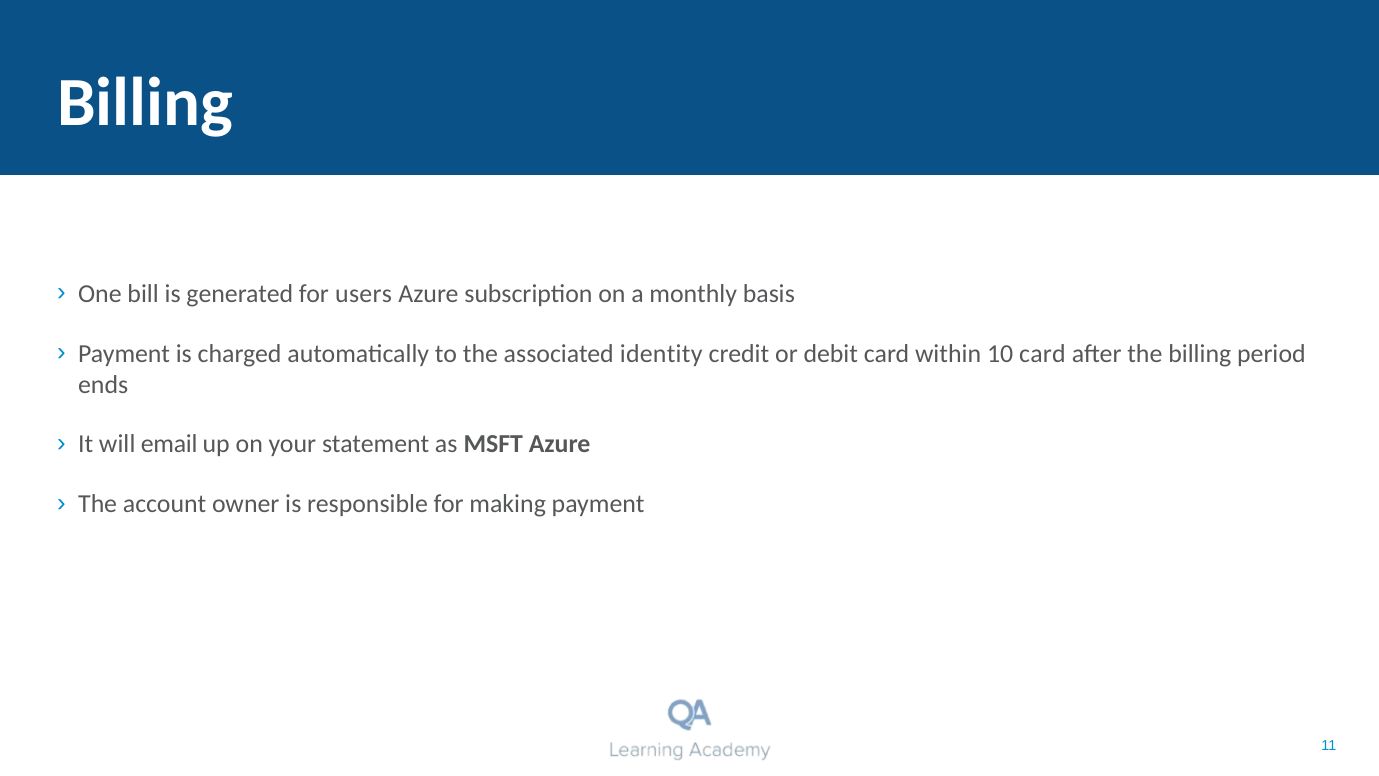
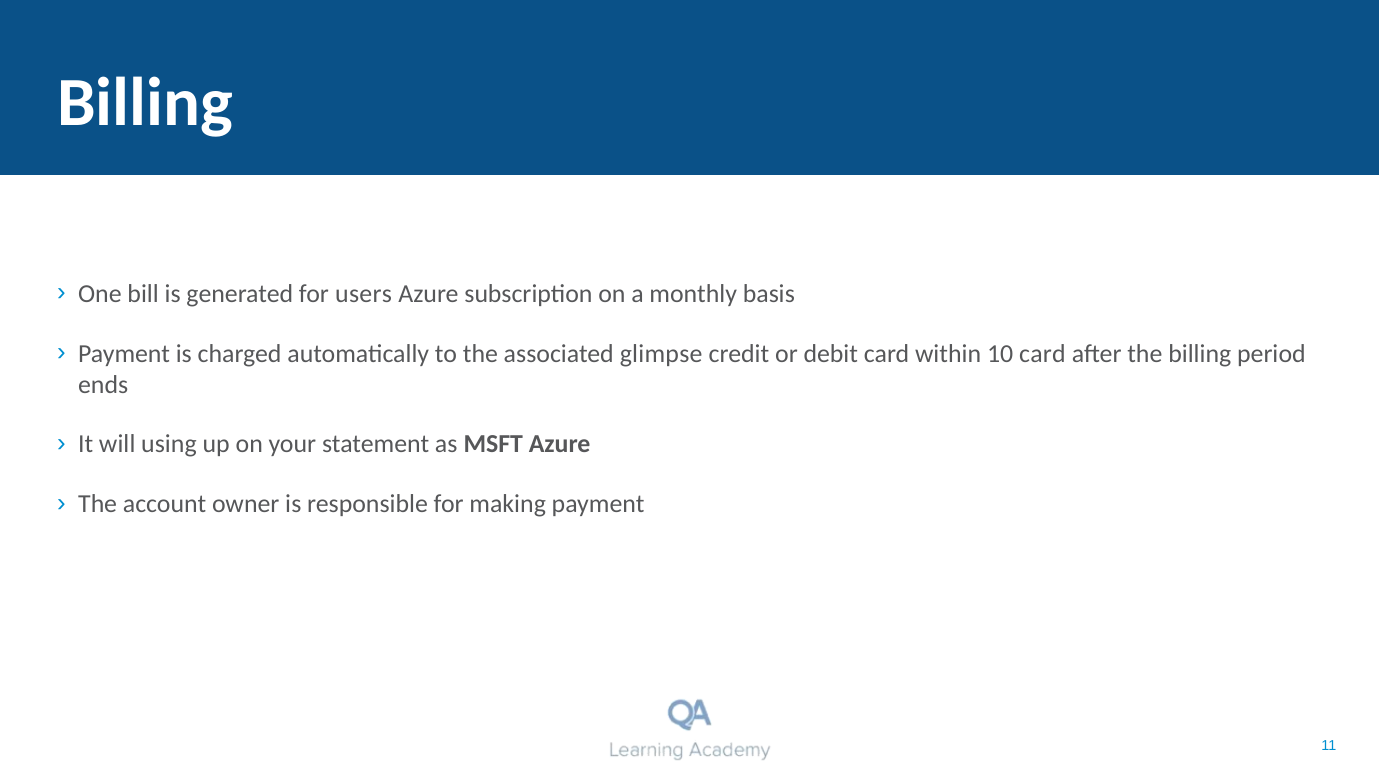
identity: identity -> glimpse
email: email -> using
